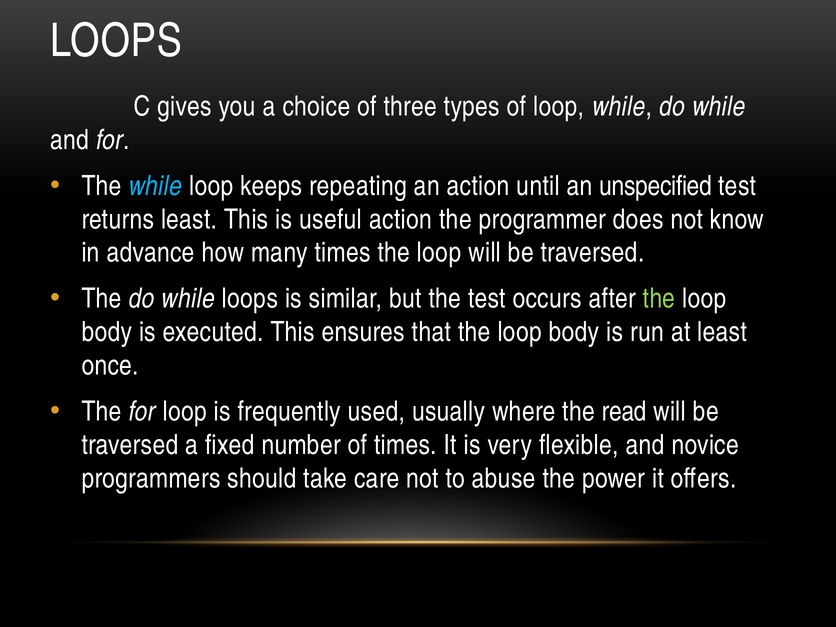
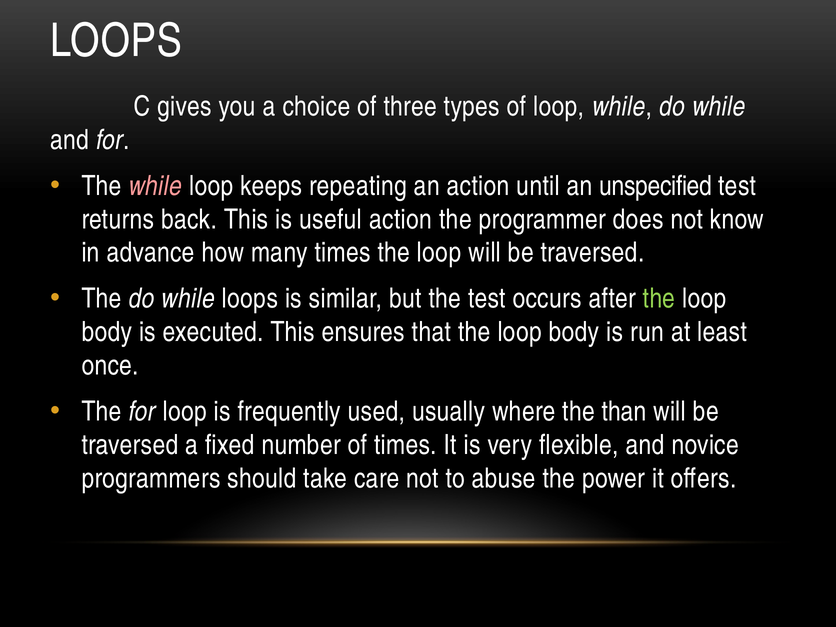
while at (155, 186) colour: light blue -> pink
returns least: least -> back
read: read -> than
